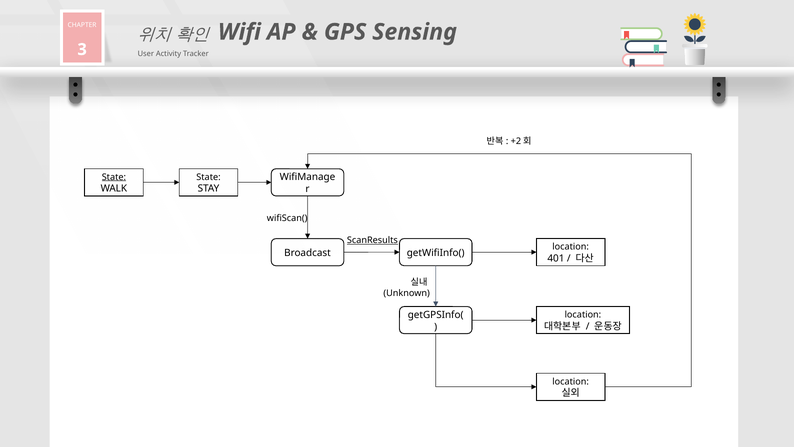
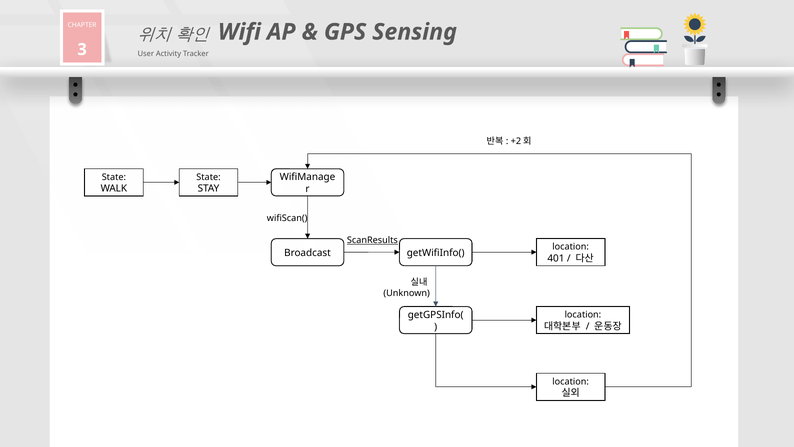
State at (114, 177) underline: present -> none
